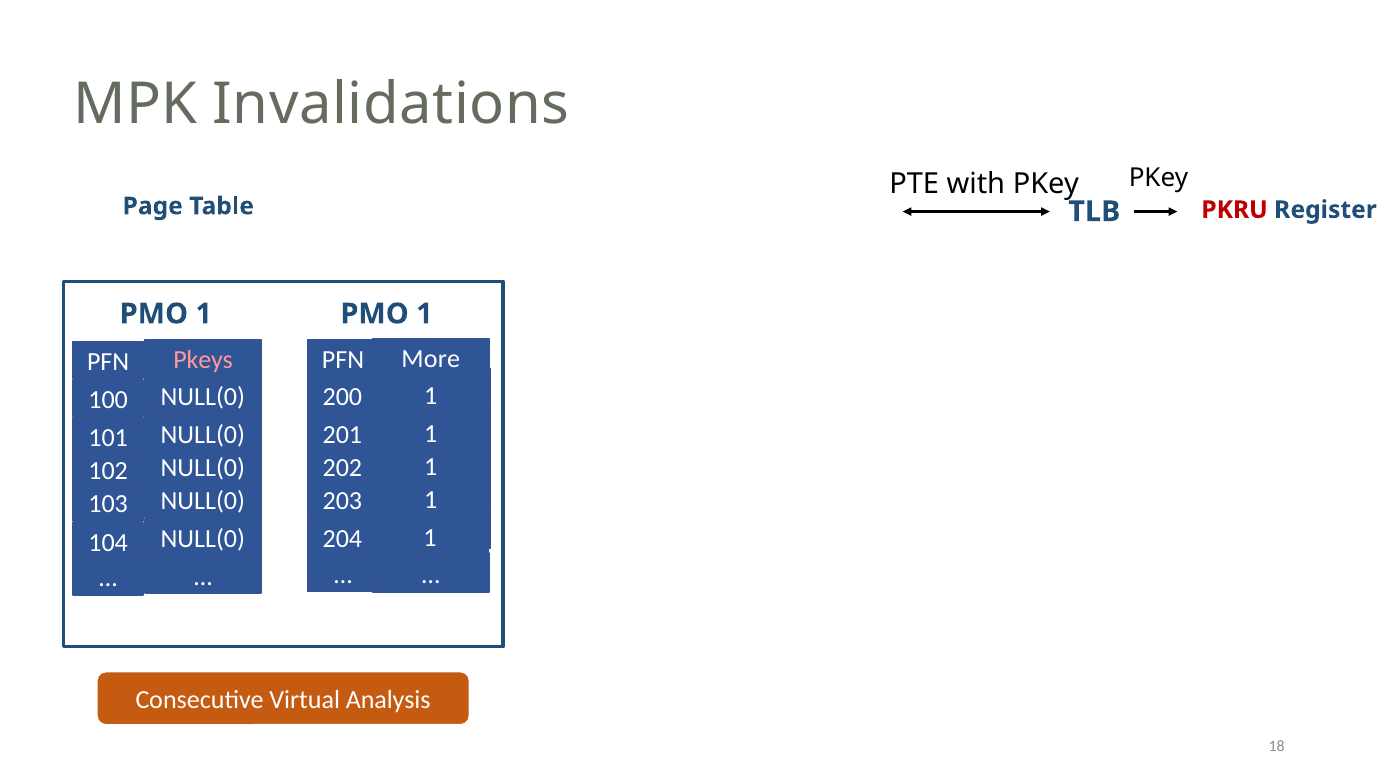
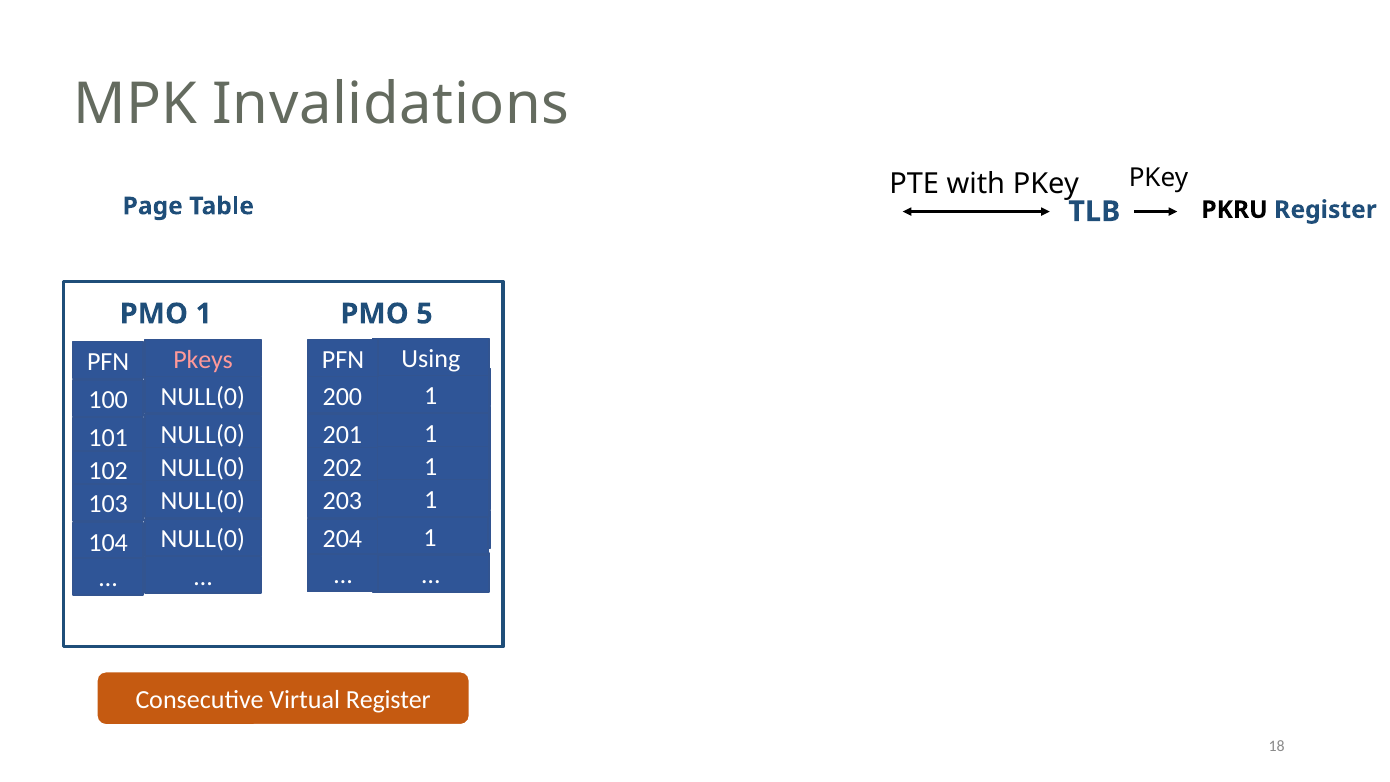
PKRU colour: red -> black
1 PMO 1: 1 -> 5
More: More -> Using
Virtual Analysis: Analysis -> Register
